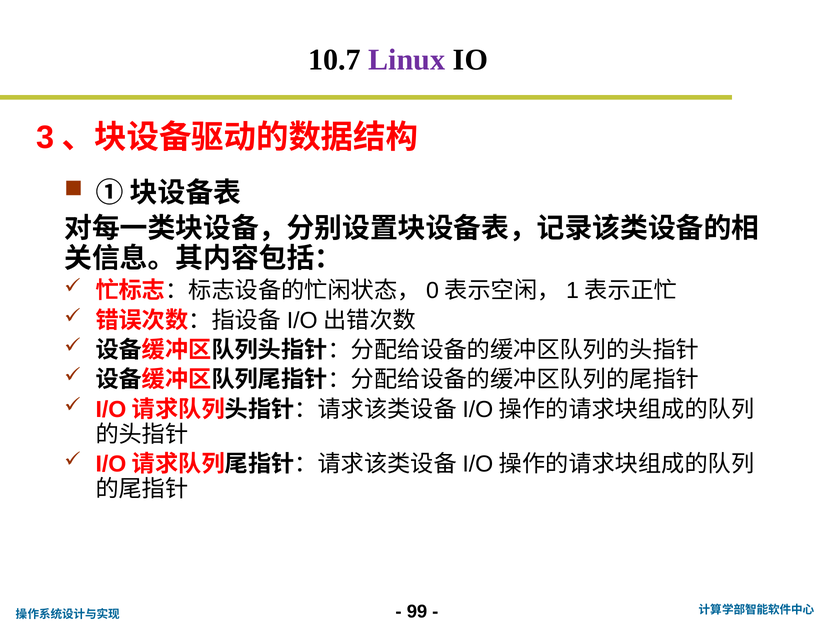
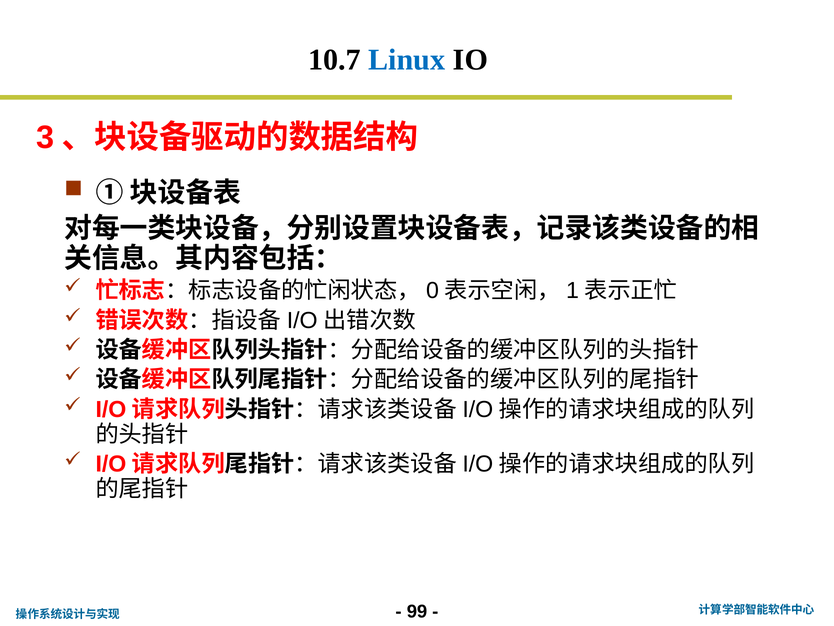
Linux colour: purple -> blue
